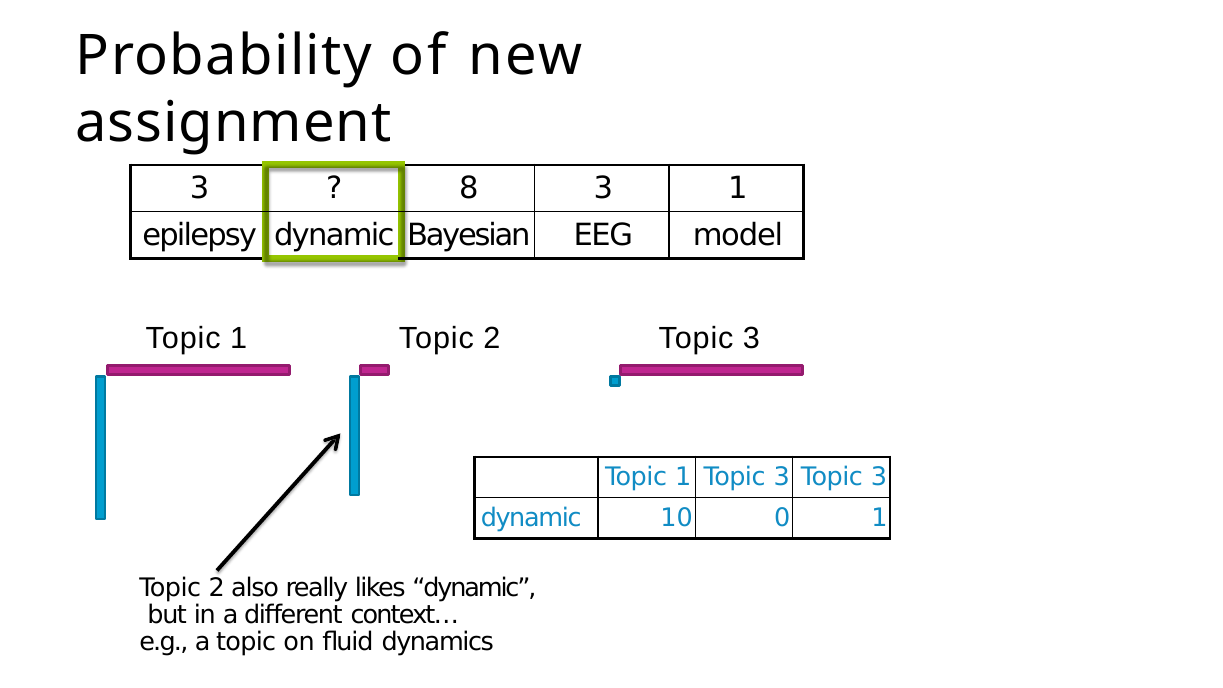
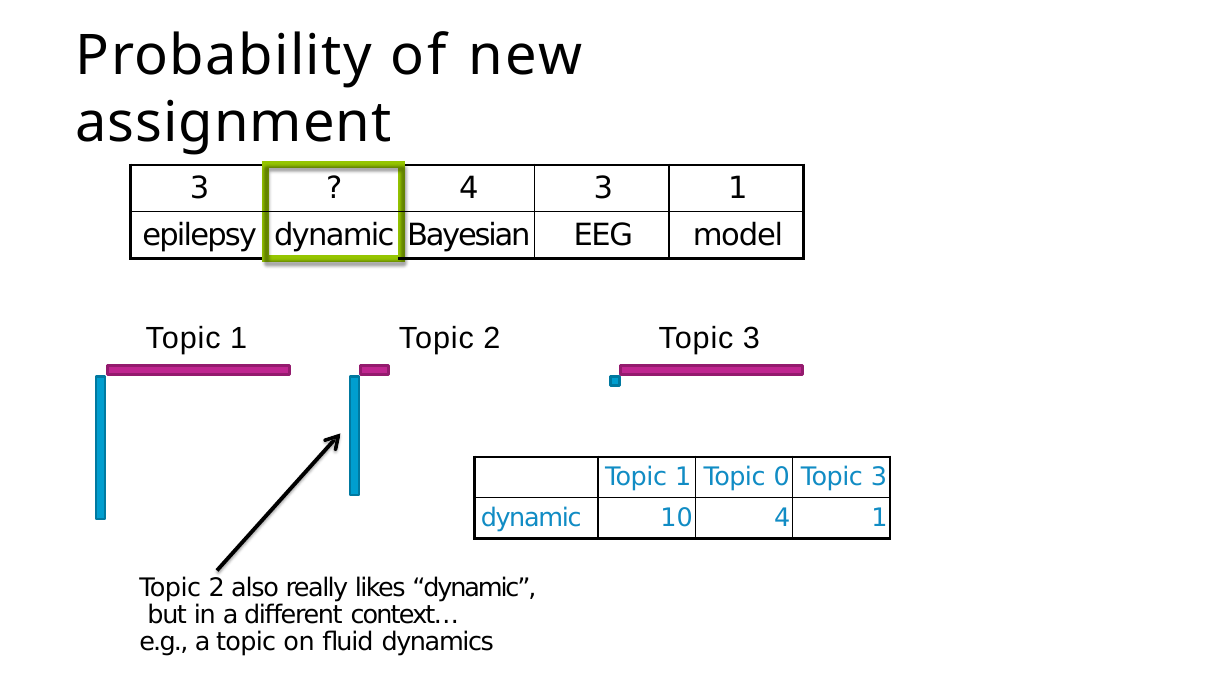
8 at (469, 188): 8 -> 4
1 Topic 3: 3 -> 0
10 0: 0 -> 4
